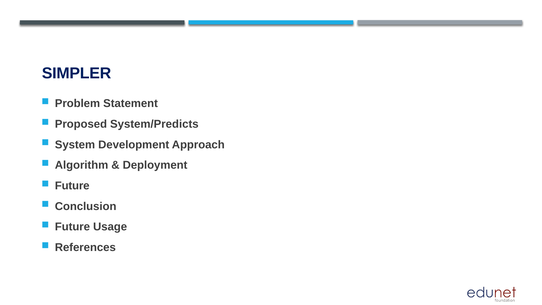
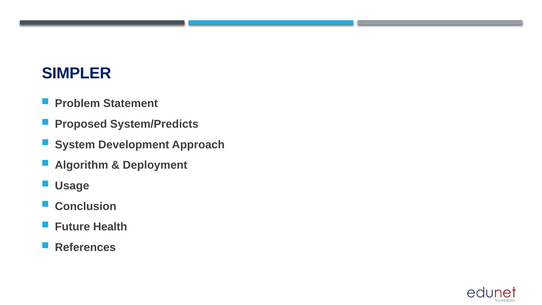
Future at (72, 186): Future -> Usage
Usage: Usage -> Health
